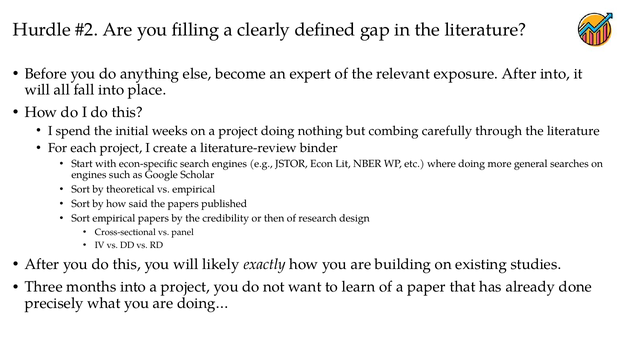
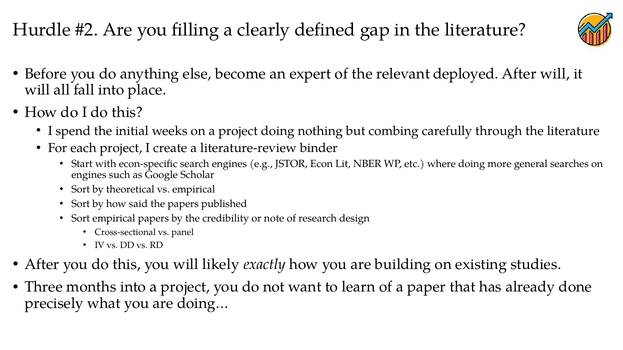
exposure: exposure -> deployed
After into: into -> will
then: then -> note
